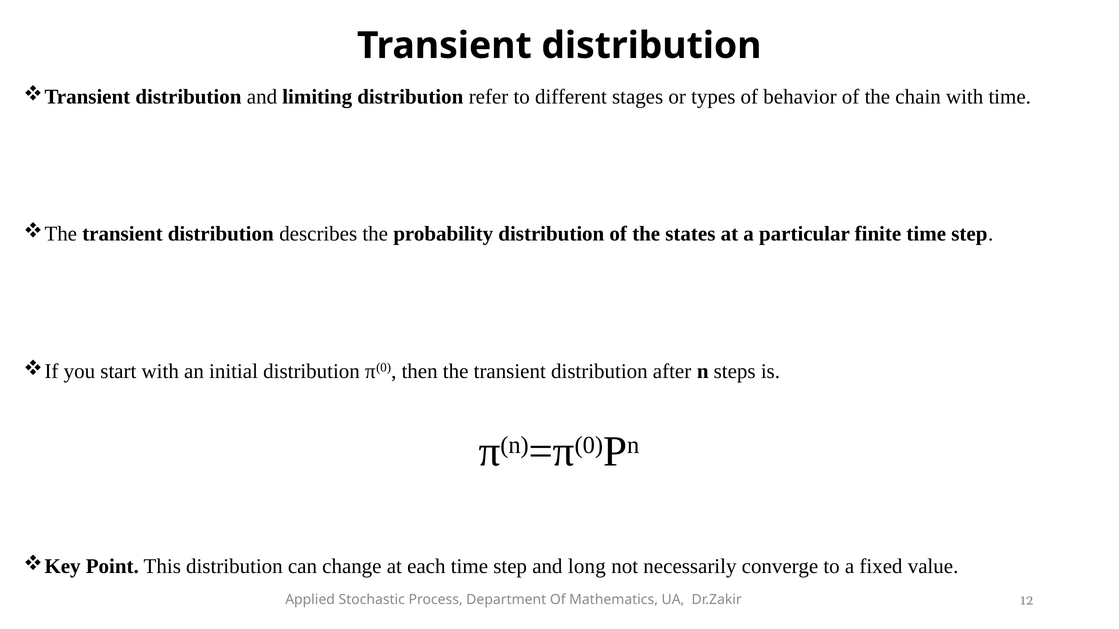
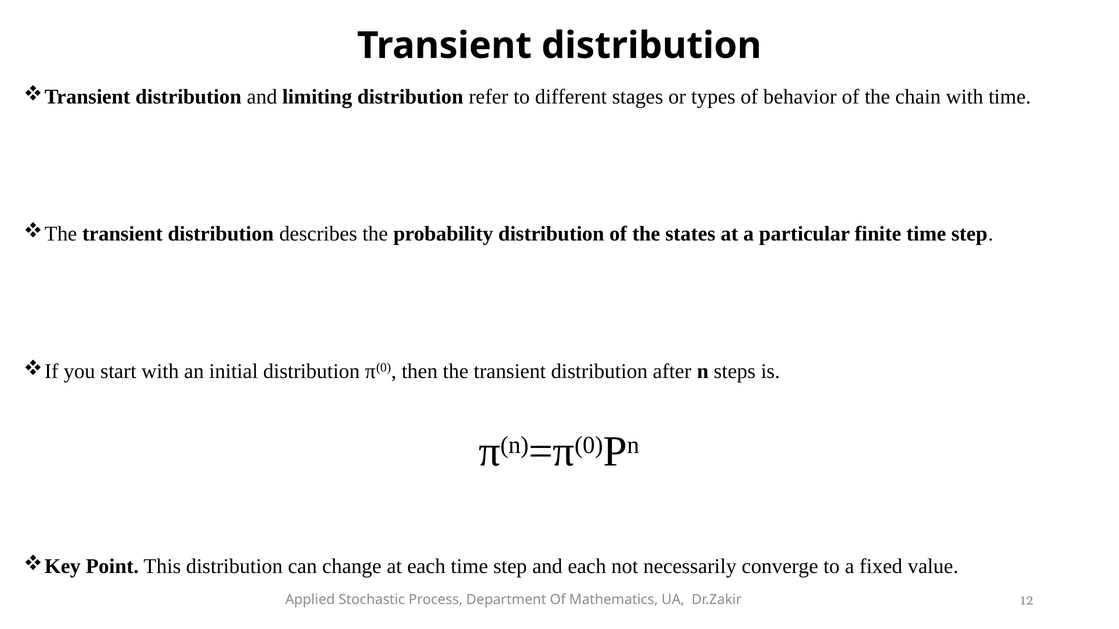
and long: long -> each
